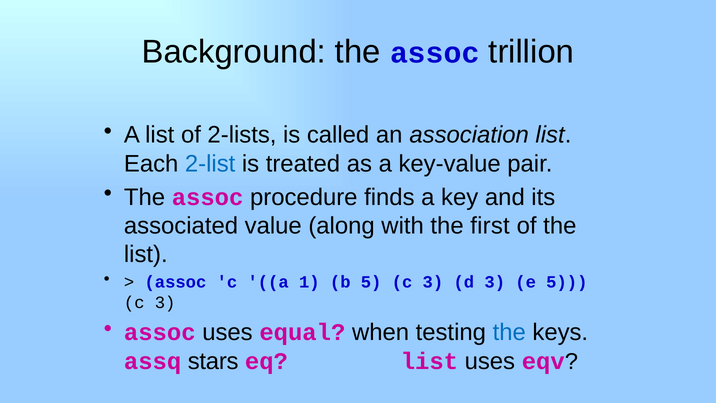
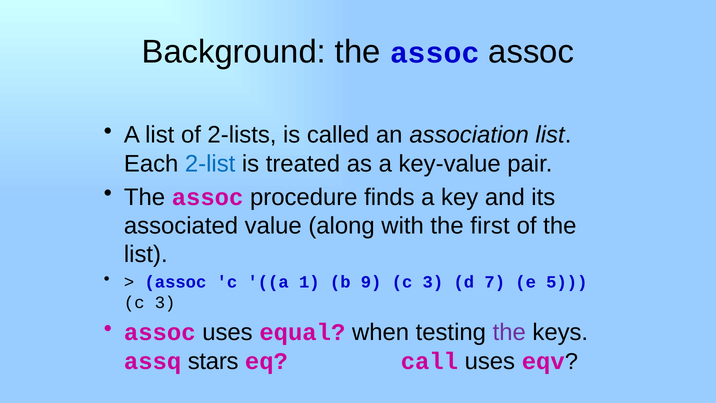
assoc trillion: trillion -> assoc
b 5: 5 -> 9
d 3: 3 -> 7
the at (509, 332) colour: blue -> purple
eq list: list -> call
